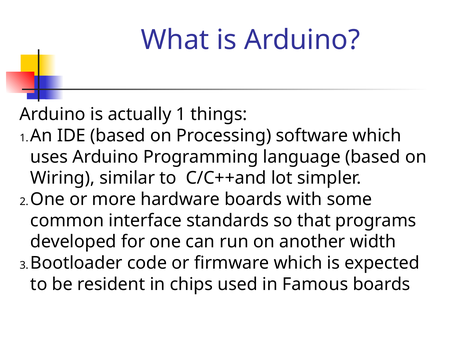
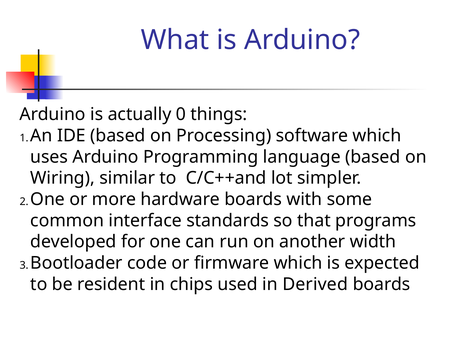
actually 1: 1 -> 0
Famous: Famous -> Derived
